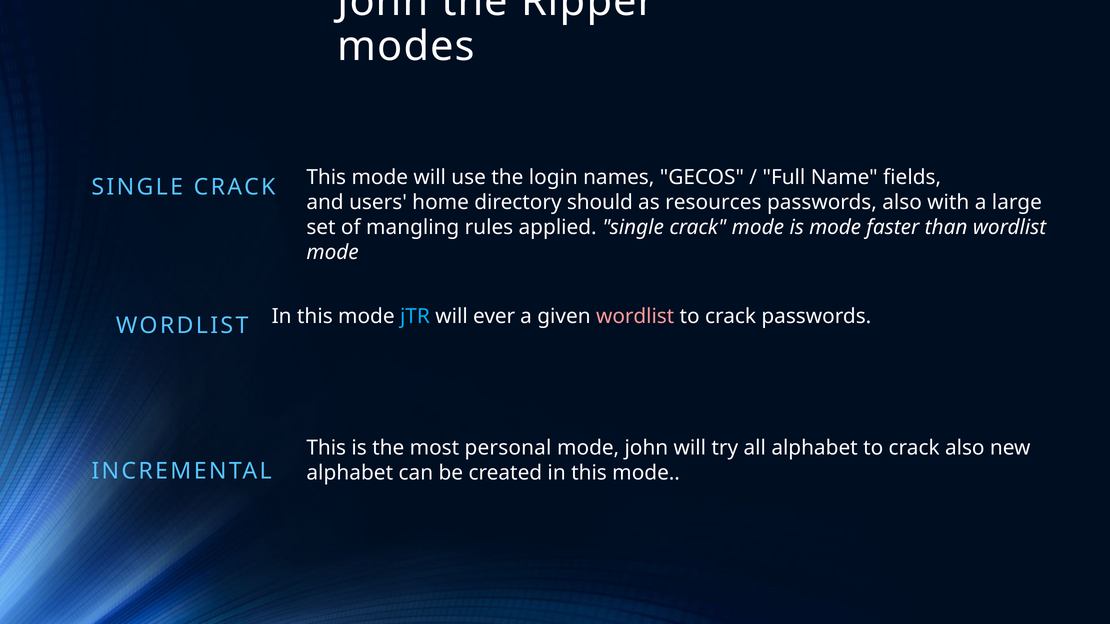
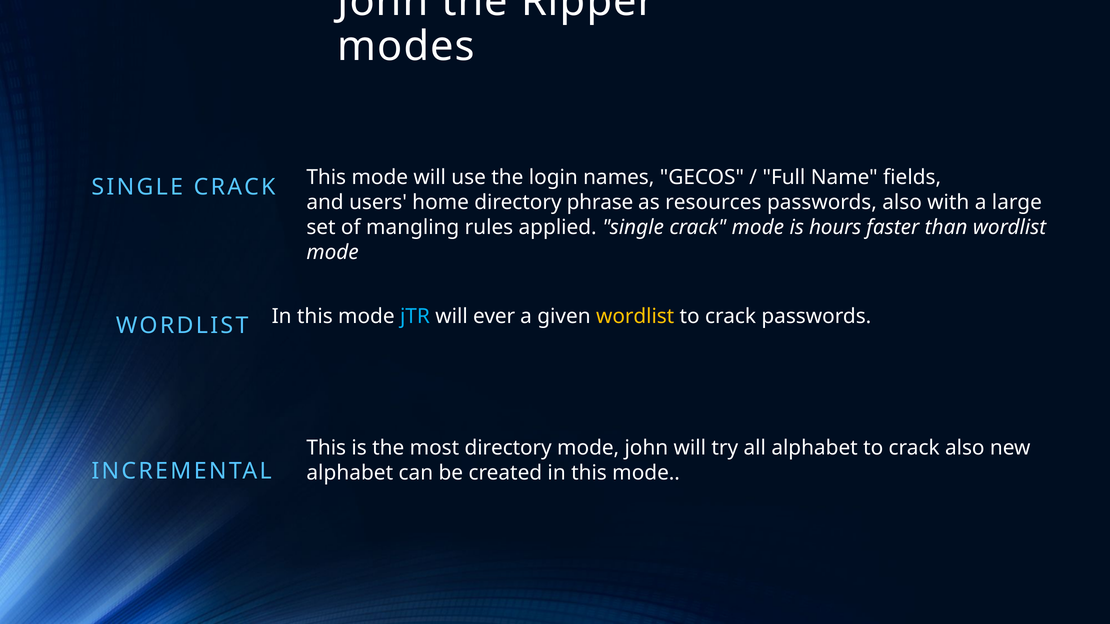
should: should -> phrase
is mode: mode -> hours
wordlist at (635, 316) colour: pink -> yellow
most personal: personal -> directory
